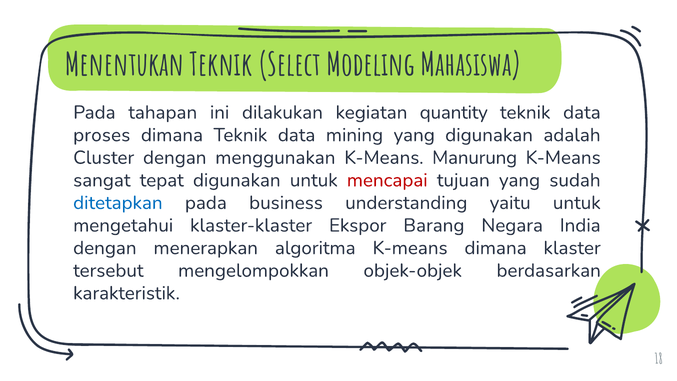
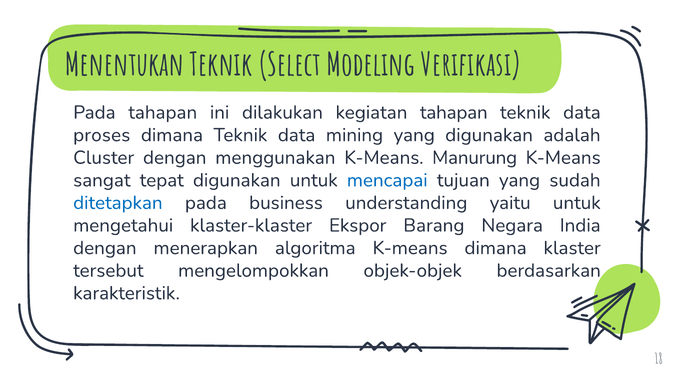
Mahasiswa: Mahasiswa -> Verifikasi
kegiatan quantity: quantity -> tahapan
mencapai colour: red -> blue
